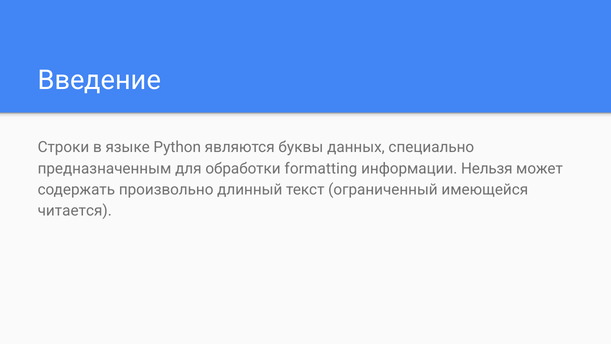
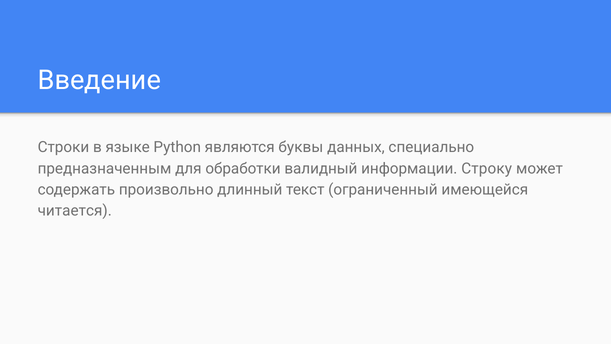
formatting: formatting -> валидный
Нельзя: Нельзя -> Строку
